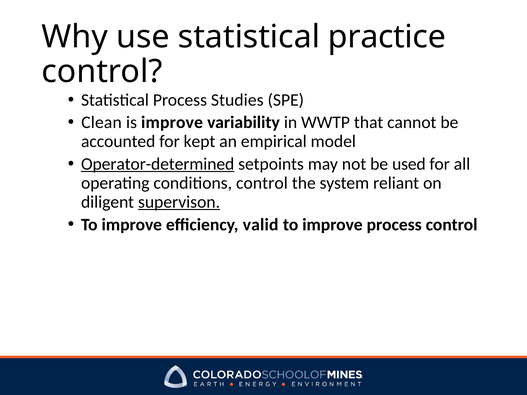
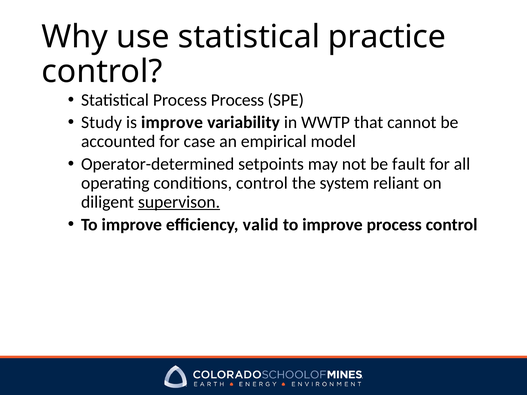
Process Studies: Studies -> Process
Clean: Clean -> Study
kept: kept -> case
Operator-determined underline: present -> none
used: used -> fault
